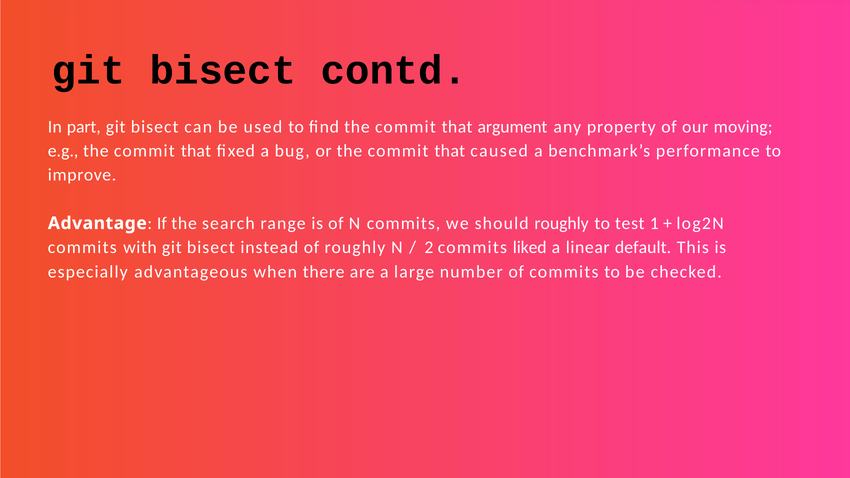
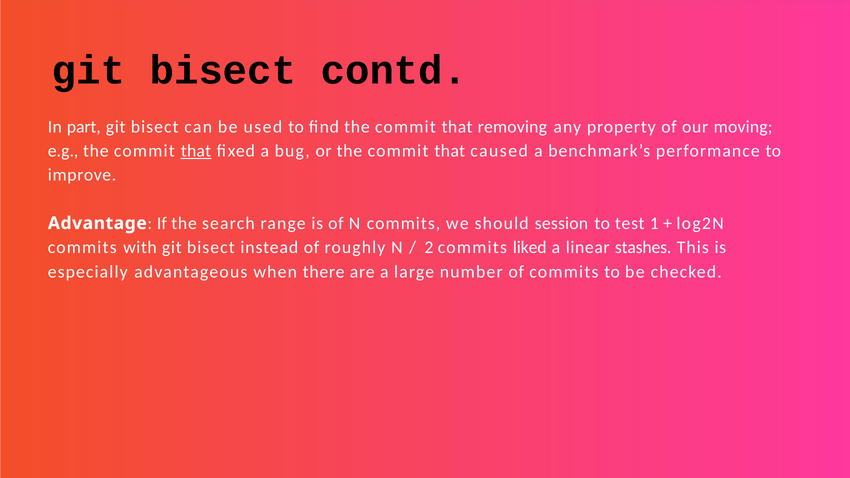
argument: argument -> removing
that at (196, 151) underline: none -> present
should roughly: roughly -> session
default: default -> stashes
